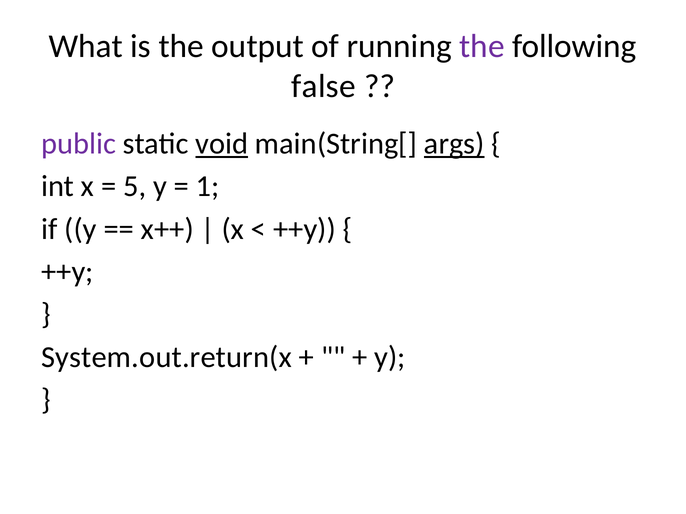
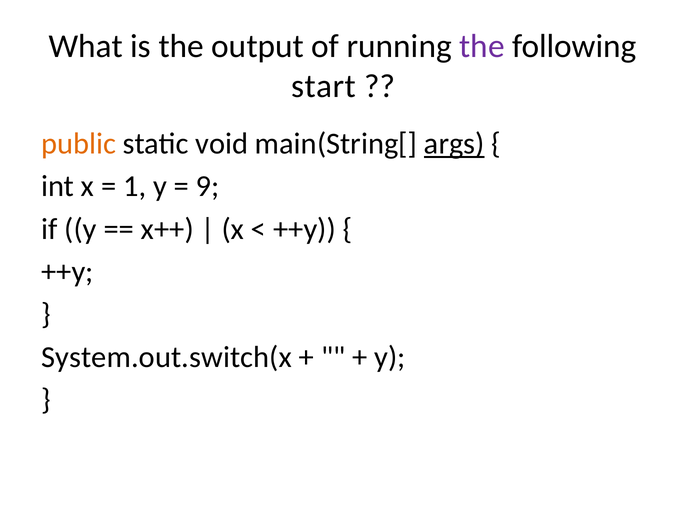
false: false -> start
public colour: purple -> orange
void underline: present -> none
5: 5 -> 1
1: 1 -> 9
System.out.return(x: System.out.return(x -> System.out.switch(x
